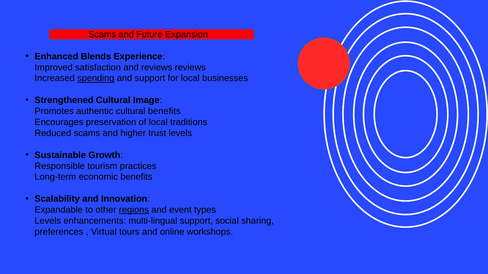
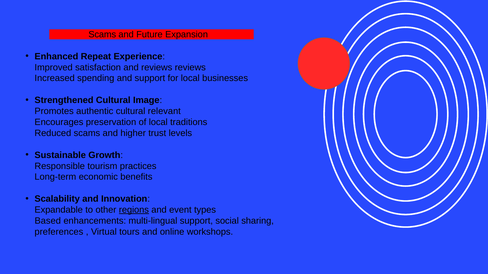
Blends: Blends -> Repeat
spending underline: present -> none
cultural benefits: benefits -> relevant
Levels at (48, 221): Levels -> Based
